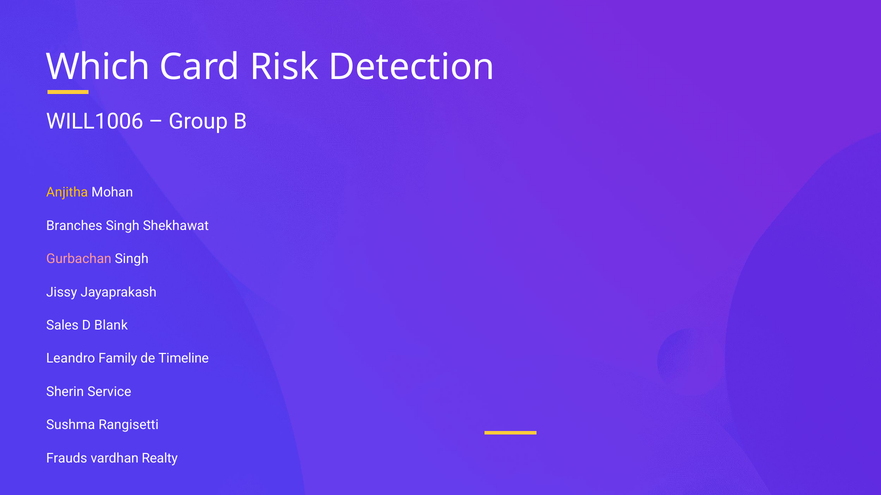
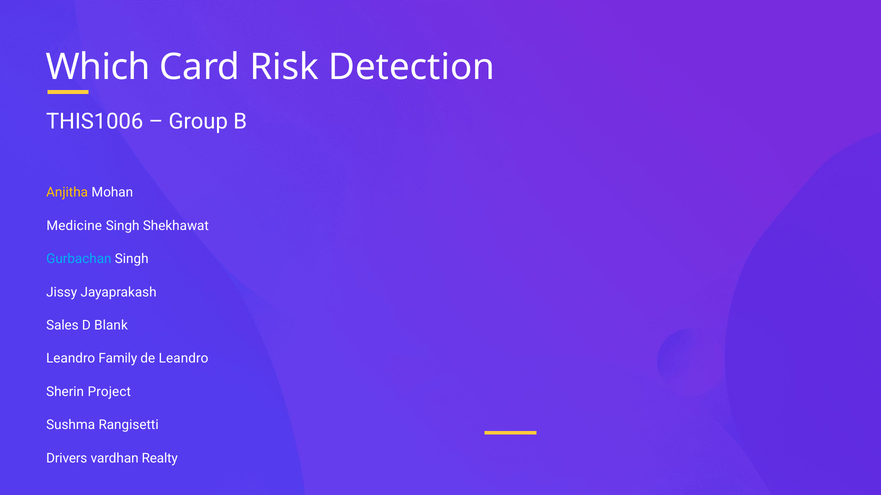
WILL1006: WILL1006 -> THIS1006
Branches: Branches -> Medicine
Gurbachan colour: pink -> light blue
de Timeline: Timeline -> Leandro
Service: Service -> Project
Frauds: Frauds -> Drivers
